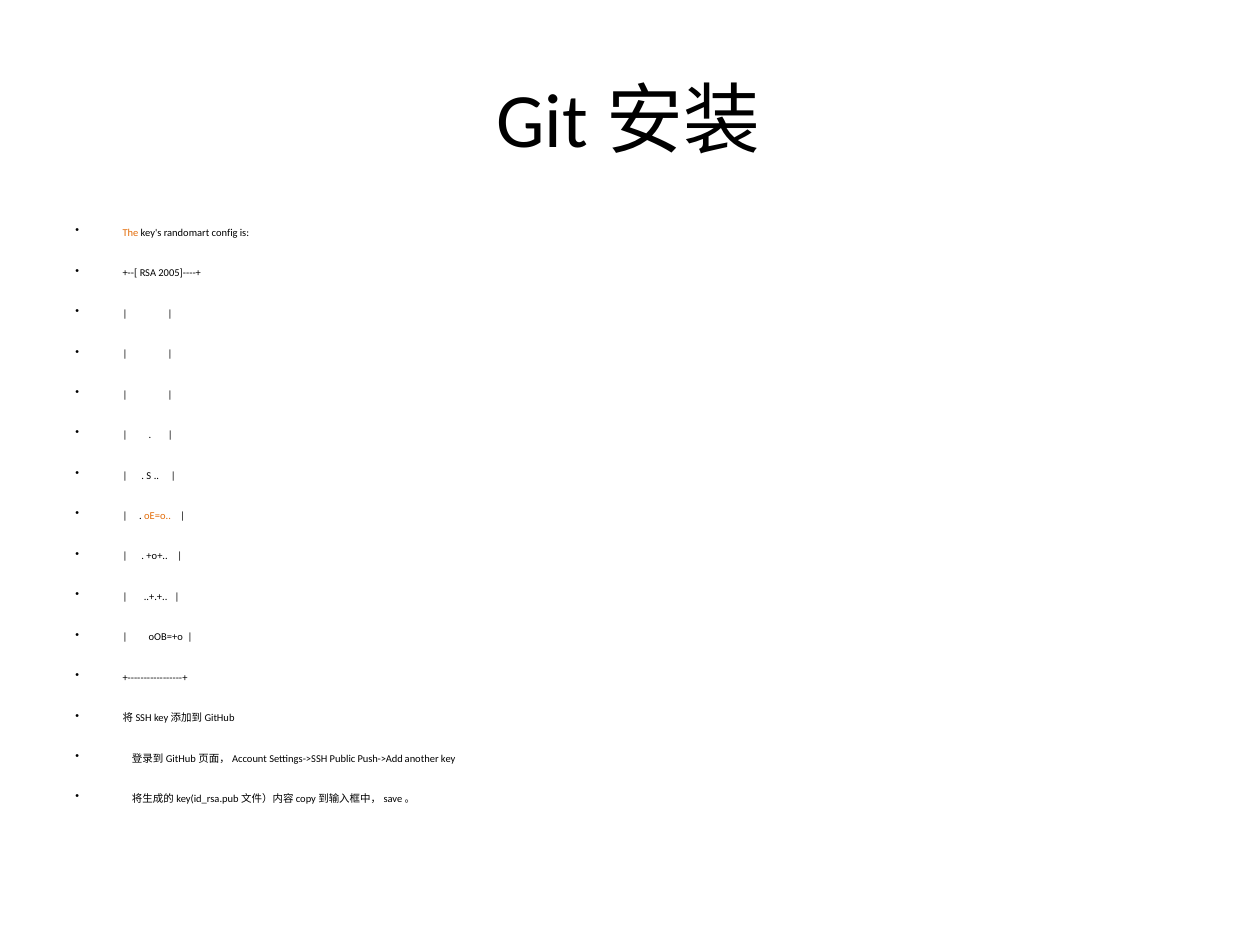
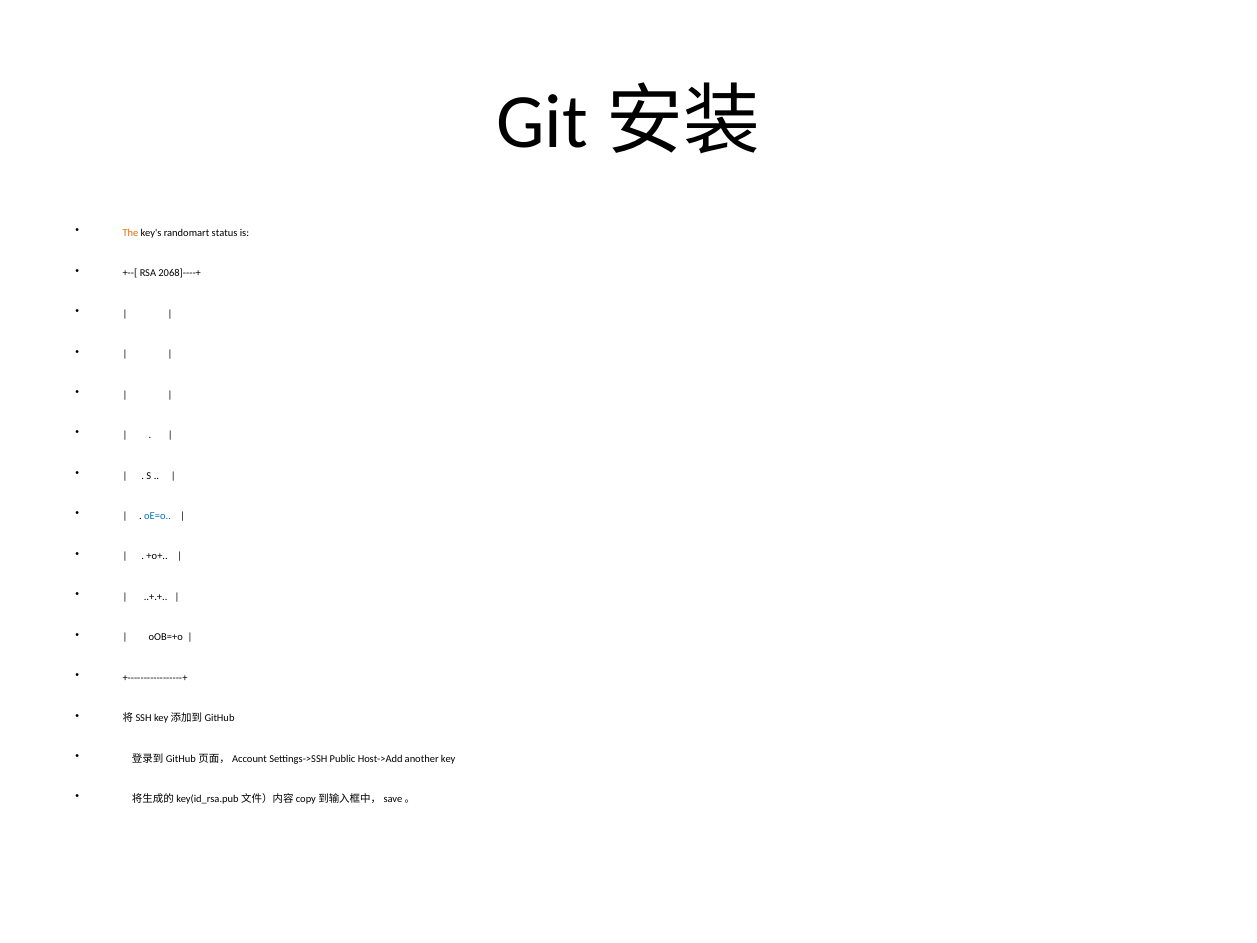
config: config -> status
2005]----+: 2005]----+ -> 2068]----+
oE=o colour: orange -> blue
Push->Add: Push->Add -> Host->Add
